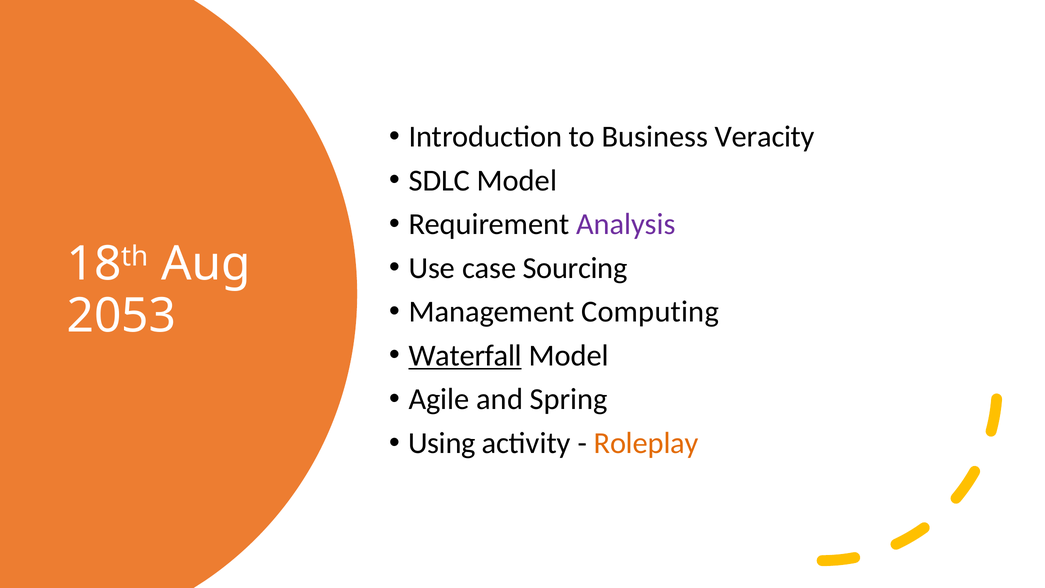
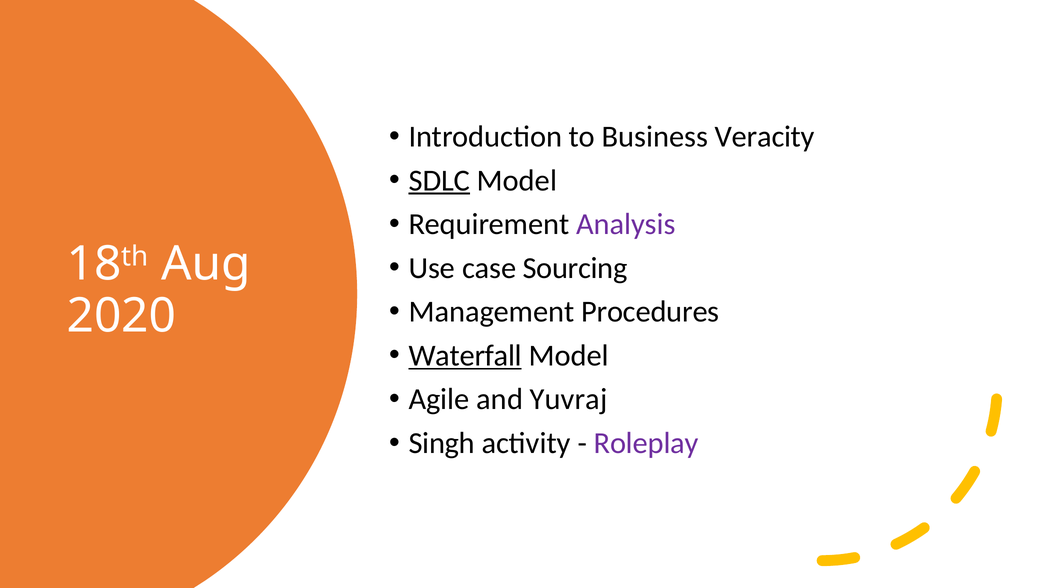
SDLC underline: none -> present
Computing: Computing -> Procedures
2053: 2053 -> 2020
Spring: Spring -> Yuvraj
Using: Using -> Singh
Roleplay colour: orange -> purple
